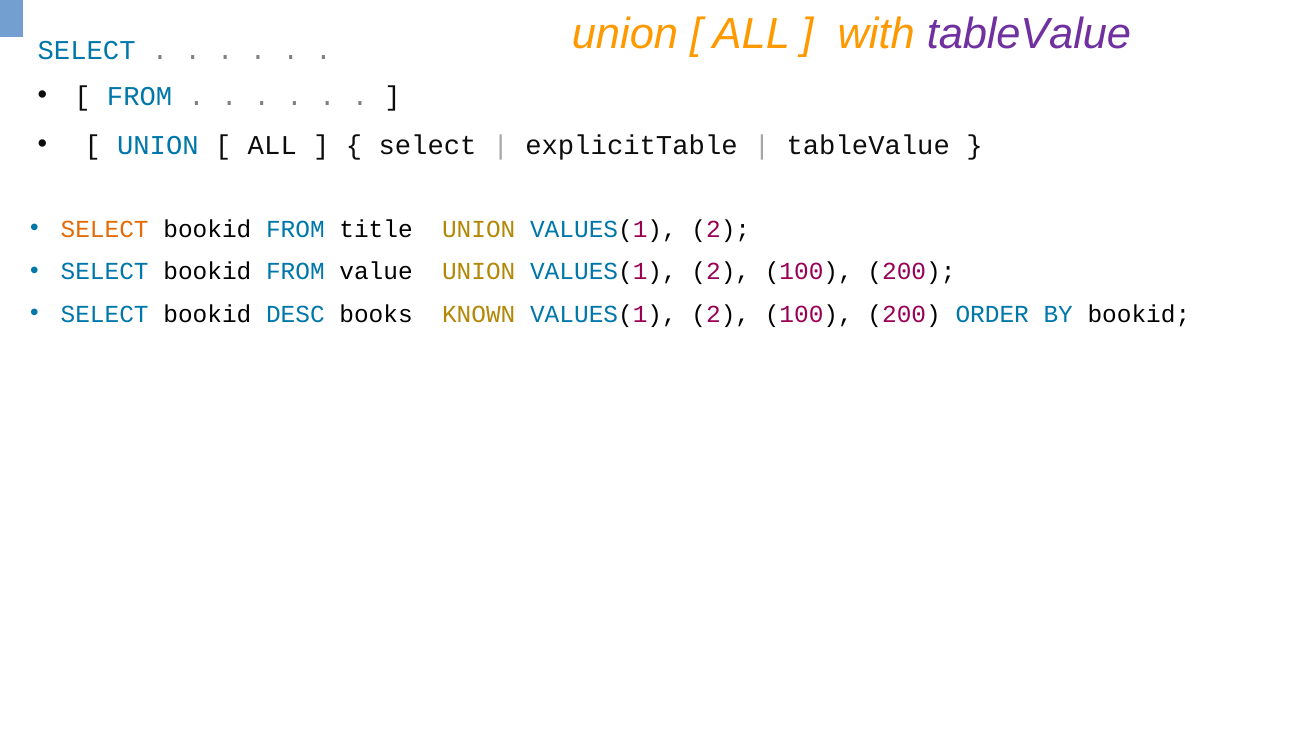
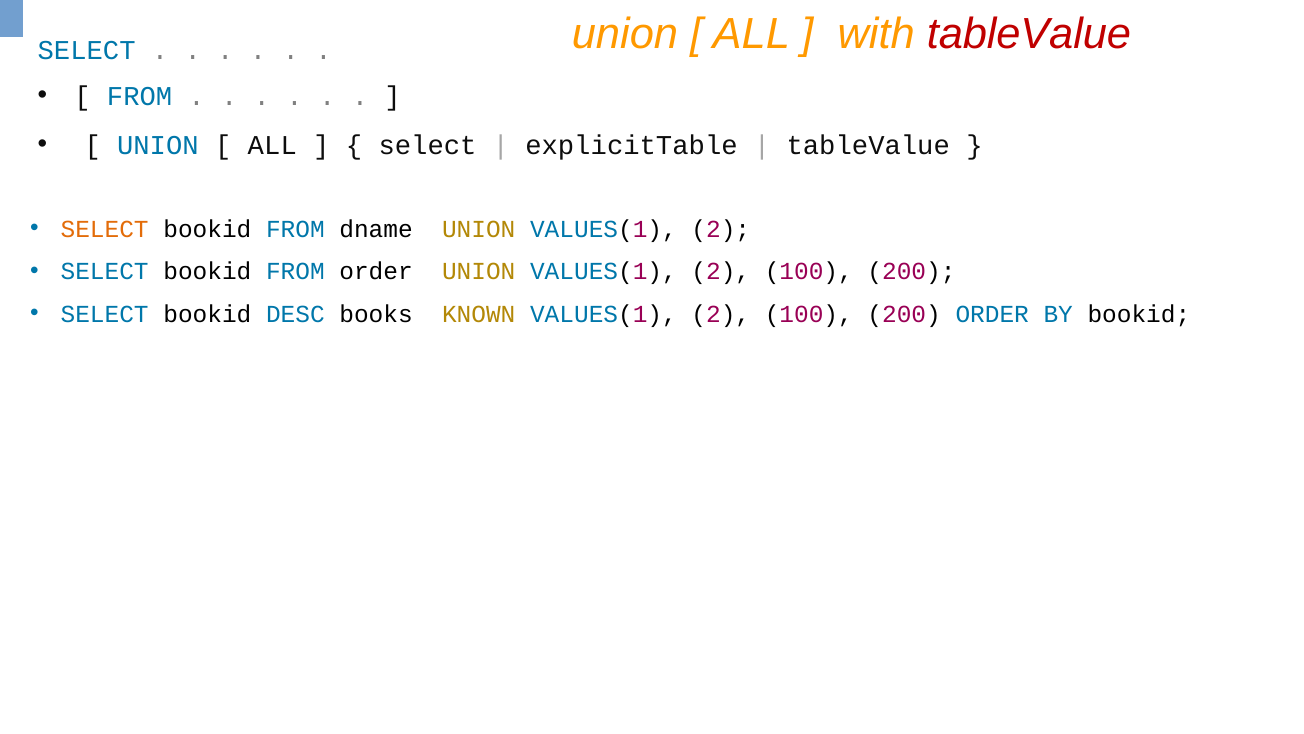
tableValue at (1029, 34) colour: purple -> red
title: title -> dname
FROM value: value -> order
